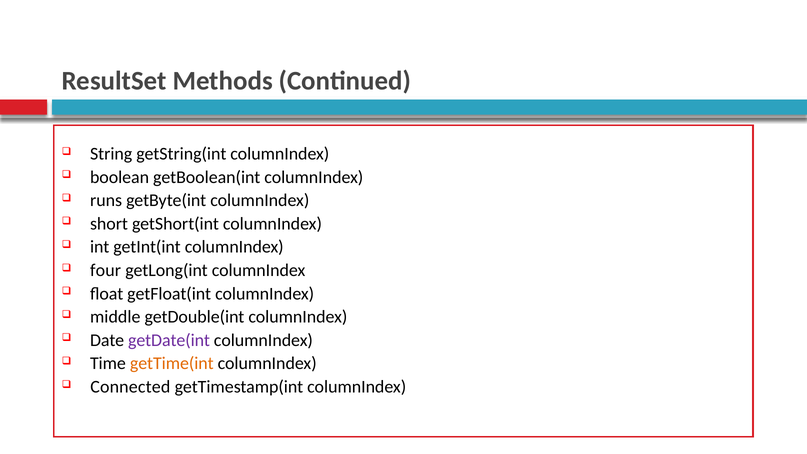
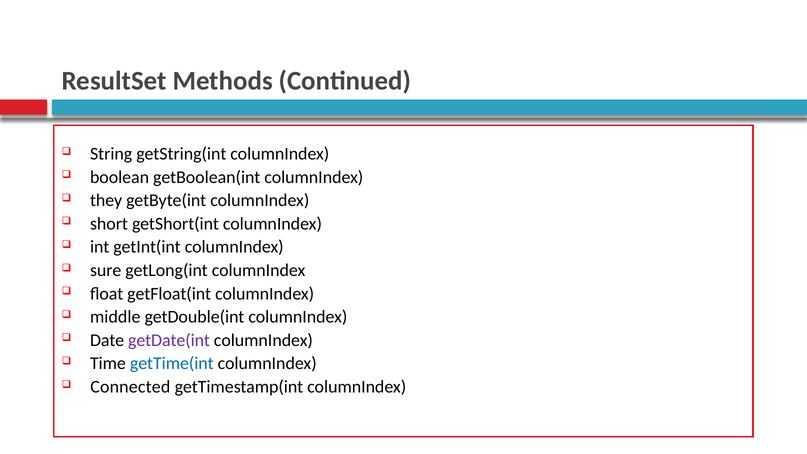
runs: runs -> they
four: four -> sure
getTime(int colour: orange -> blue
